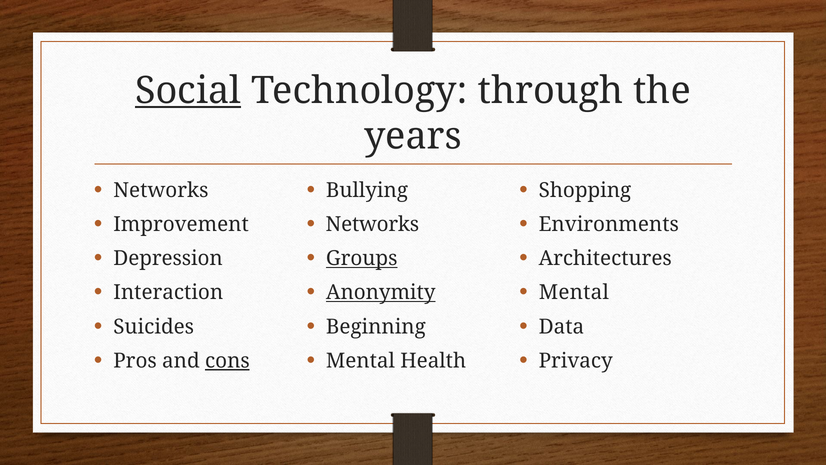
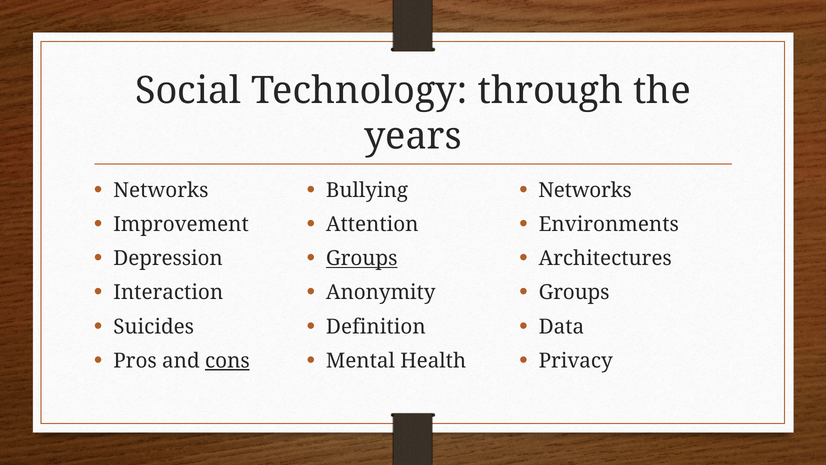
Social underline: present -> none
Shopping at (585, 190): Shopping -> Networks
Networks at (372, 224): Networks -> Attention
Anonymity underline: present -> none
Mental at (574, 292): Mental -> Groups
Beginning: Beginning -> Definition
